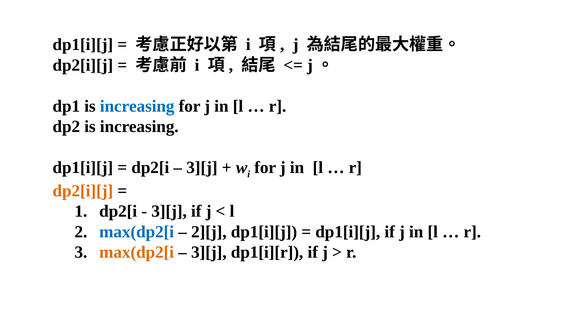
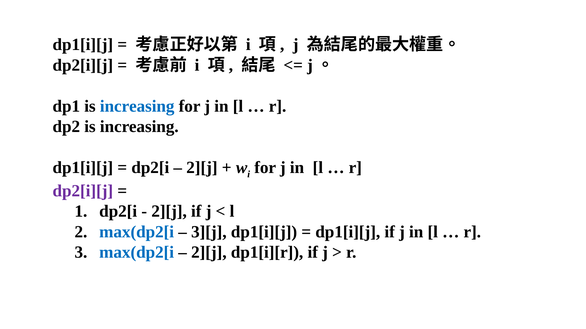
3][j at (202, 168): 3][j -> 2][j
dp2[i][j at (83, 191) colour: orange -> purple
3][j at (169, 212): 3][j -> 2][j
2][j: 2][j -> 3][j
max(dp2[i at (137, 253) colour: orange -> blue
3][j at (209, 253): 3][j -> 2][j
